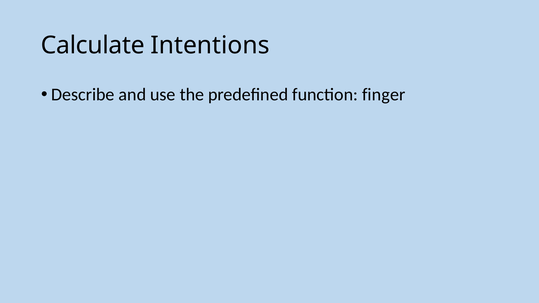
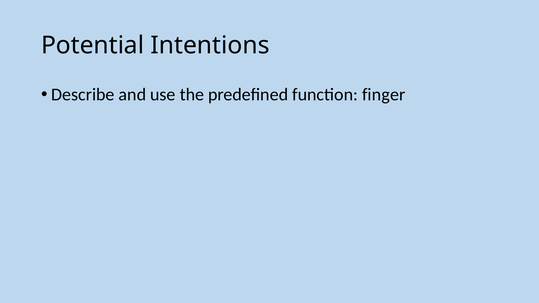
Calculate: Calculate -> Potential
